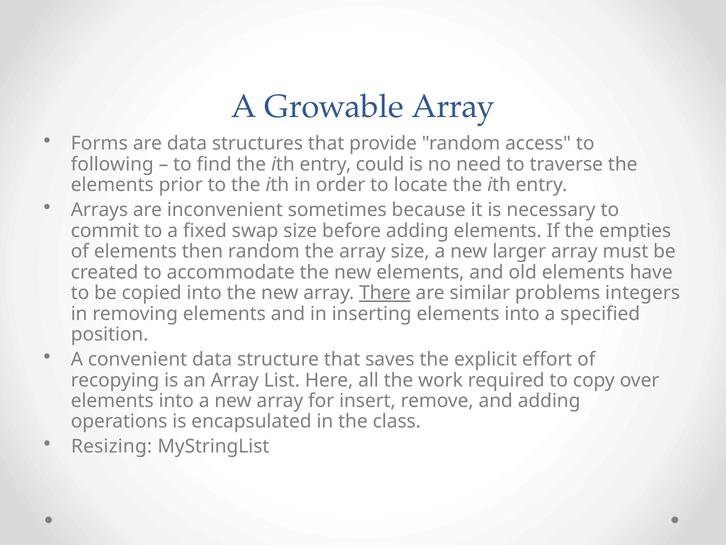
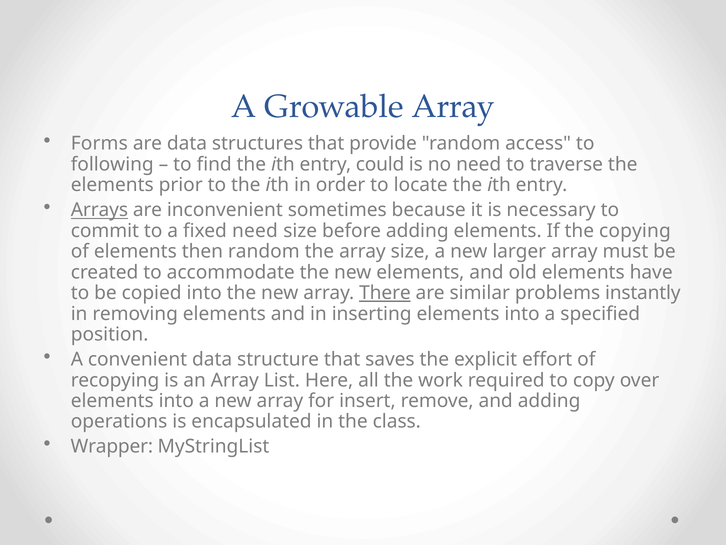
Arrays underline: none -> present
fixed swap: swap -> need
empties: empties -> copying
integers: integers -> instantly
Resizing: Resizing -> Wrapper
